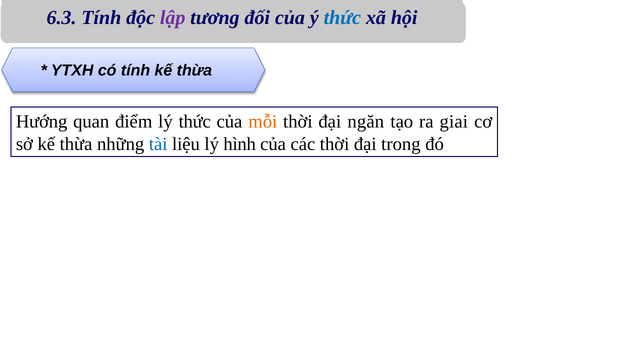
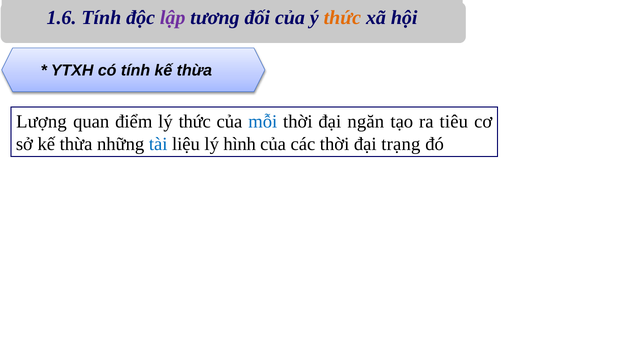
6.3: 6.3 -> 1.6
thức at (342, 18) colour: blue -> orange
Hướng: Hướng -> Lượng
mỗi colour: orange -> blue
giai: giai -> tiêu
trong: trong -> trạng
